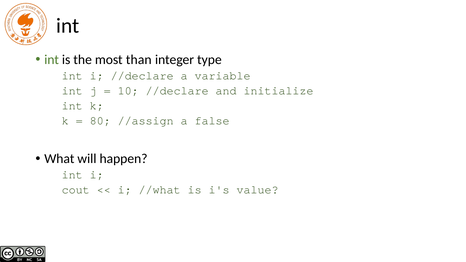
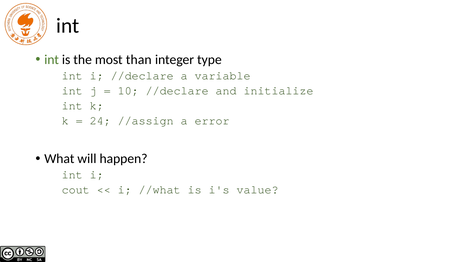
80: 80 -> 24
false: false -> error
